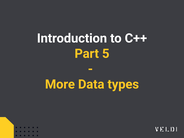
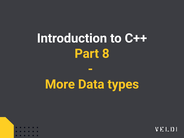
5: 5 -> 8
